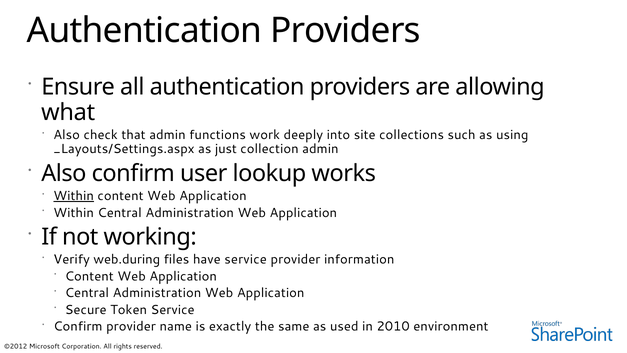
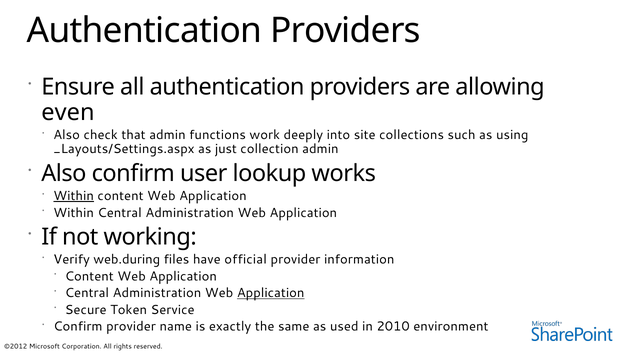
what: what -> even
have service: service -> official
Application at (271, 293) underline: none -> present
